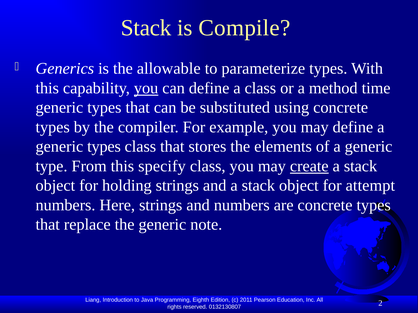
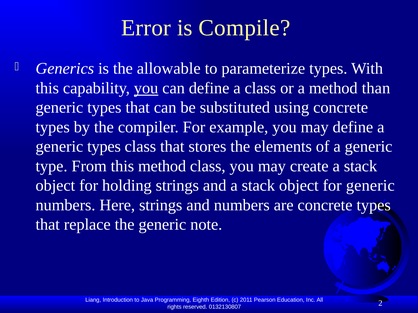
Stack at (146, 28): Stack -> Error
time: time -> than
this specify: specify -> method
create underline: present -> none
for attempt: attempt -> generic
